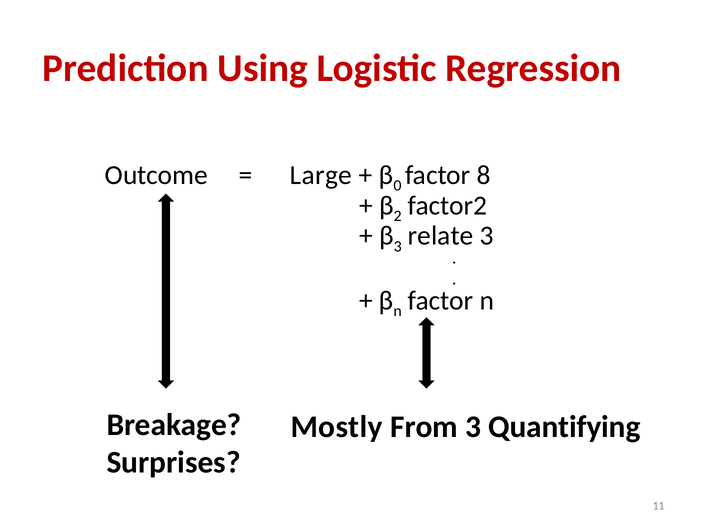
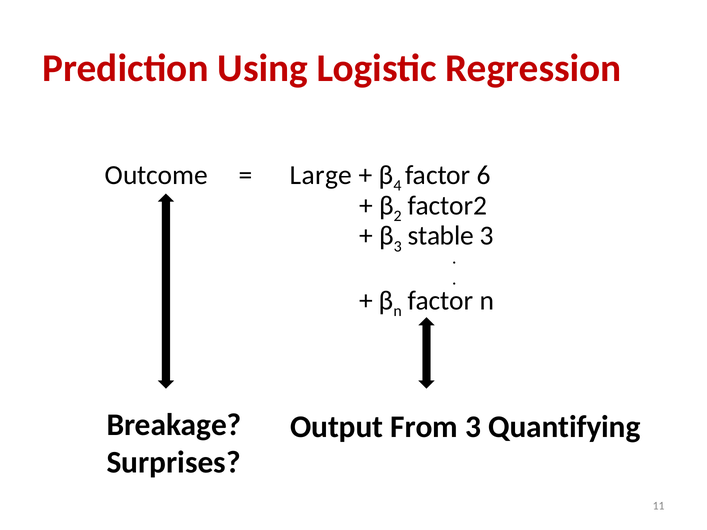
0: 0 -> 4
8: 8 -> 6
relate: relate -> stable
Mostly: Mostly -> Output
